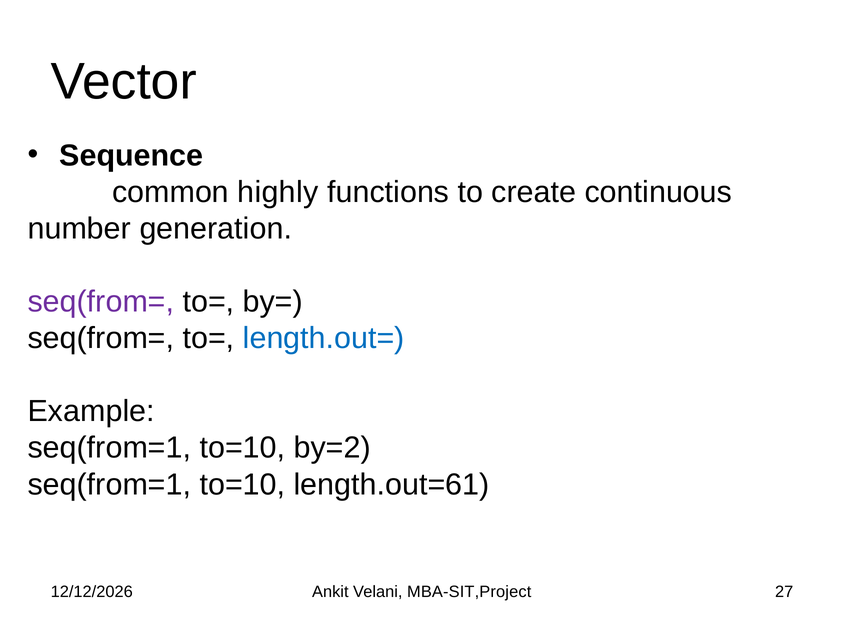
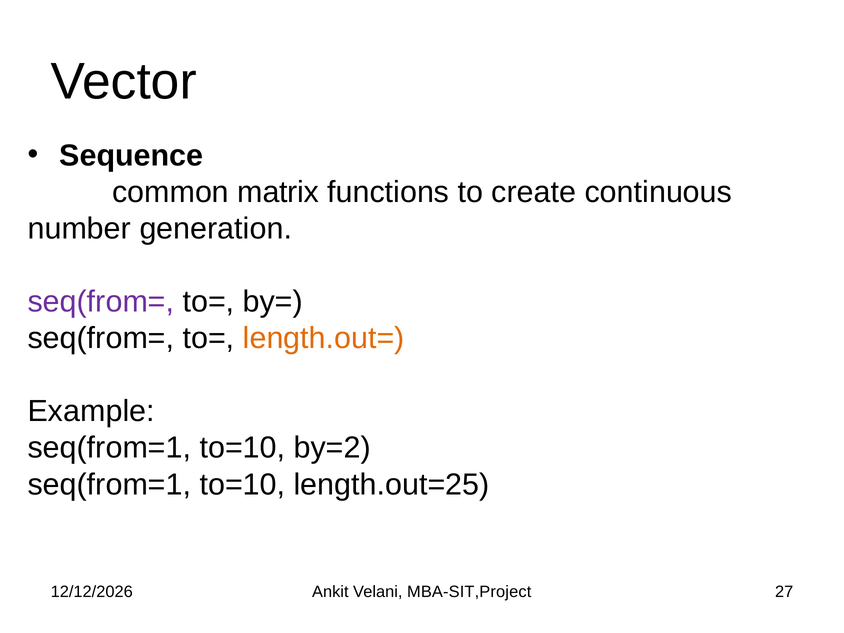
highly: highly -> matrix
length.out= colour: blue -> orange
length.out=61: length.out=61 -> length.out=25
